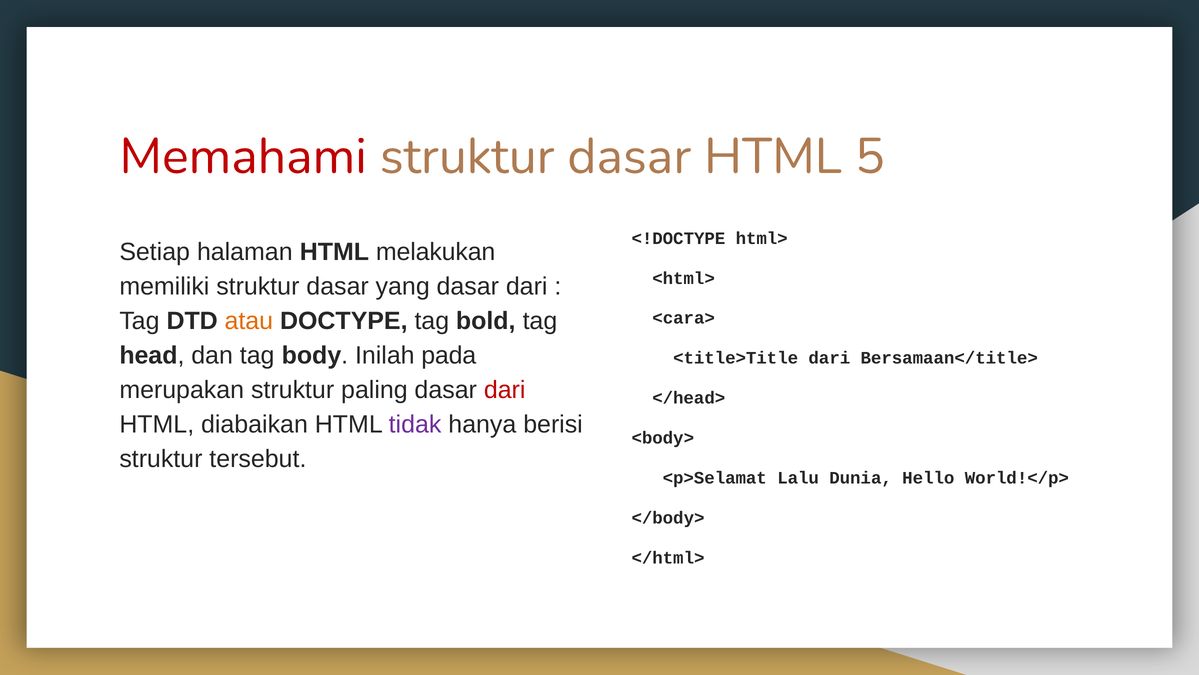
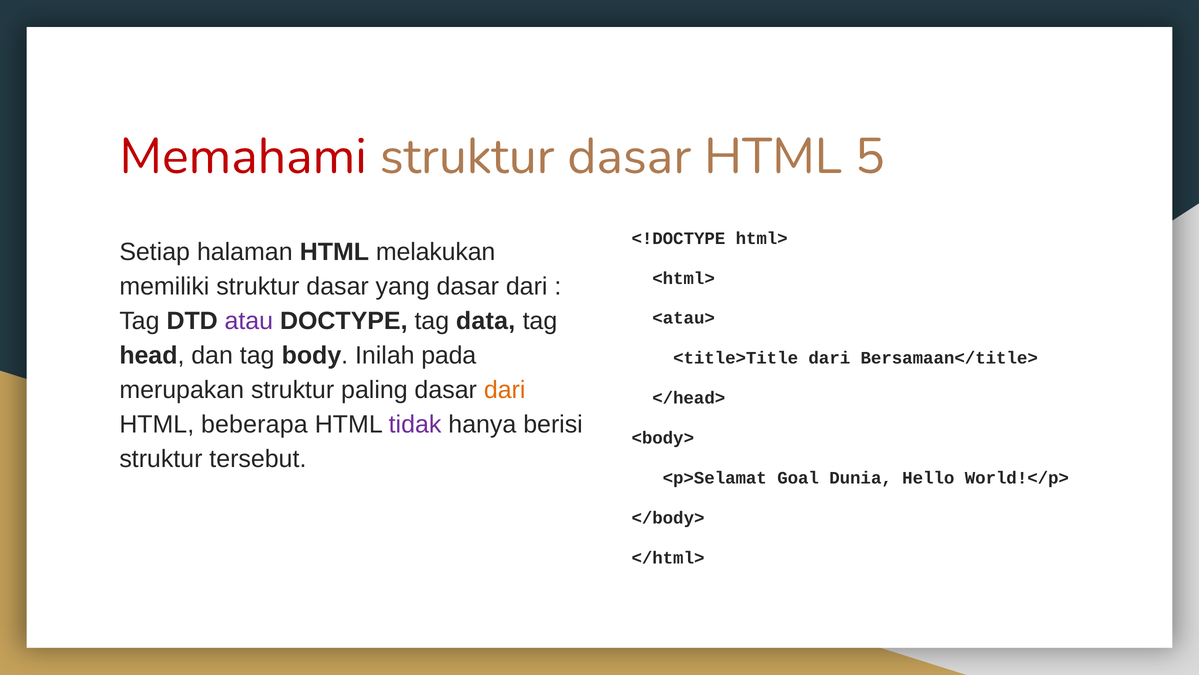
atau colour: orange -> purple
bold: bold -> data
<cara>: <cara> -> <atau>
dari at (505, 390) colour: red -> orange
diabaikan: diabaikan -> beberapa
Lalu: Lalu -> Goal
